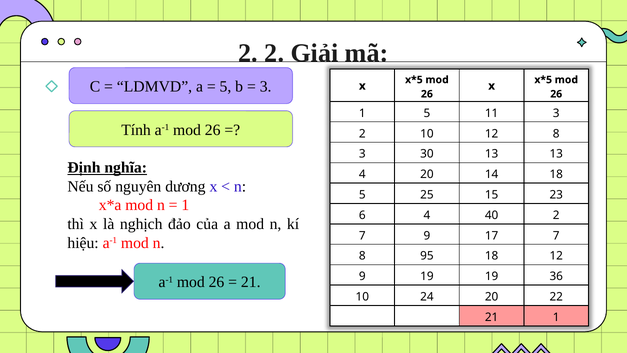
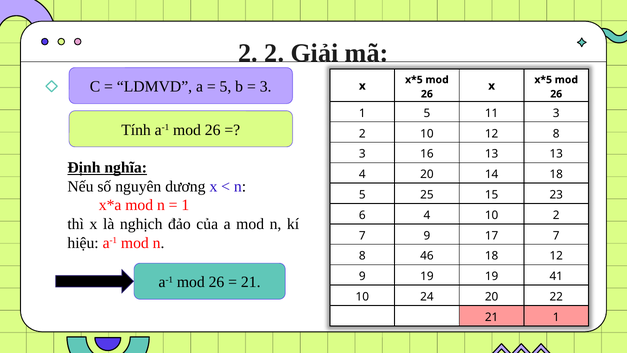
30: 30 -> 16
4 40: 40 -> 10
95: 95 -> 46
36: 36 -> 41
